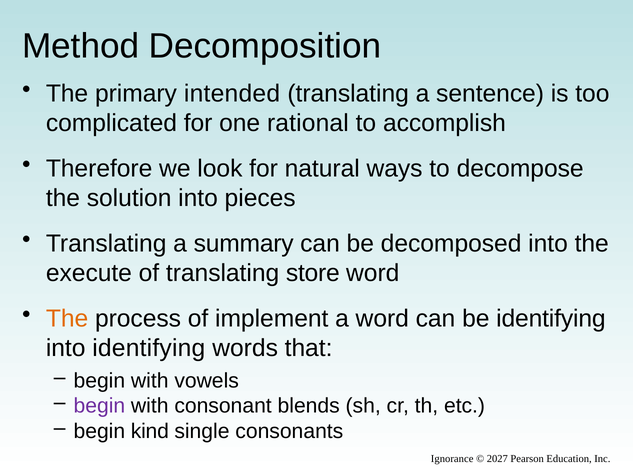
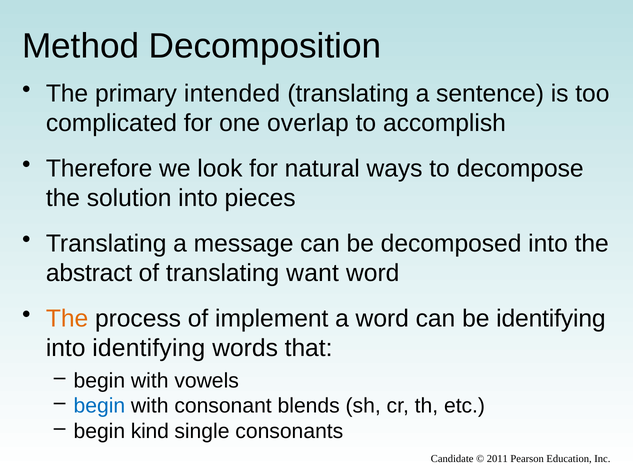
rational: rational -> overlap
summary: summary -> message
execute: execute -> abstract
store: store -> want
begin at (99, 406) colour: purple -> blue
Ignorance: Ignorance -> Candidate
2027: 2027 -> 2011
